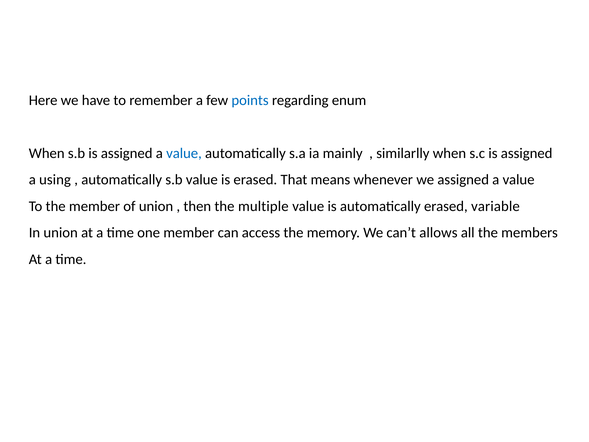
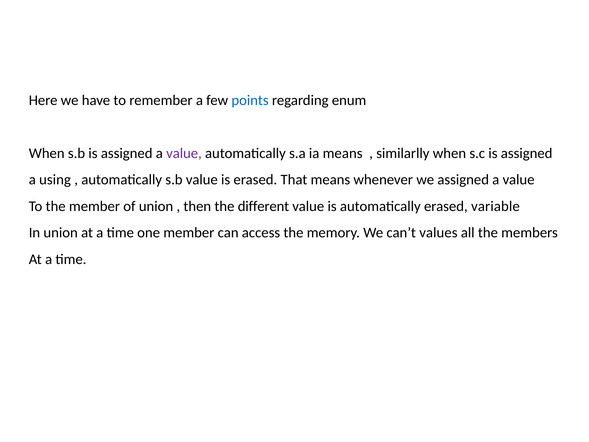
value at (184, 153) colour: blue -> purple
ia mainly: mainly -> means
multiple: multiple -> different
allows: allows -> values
